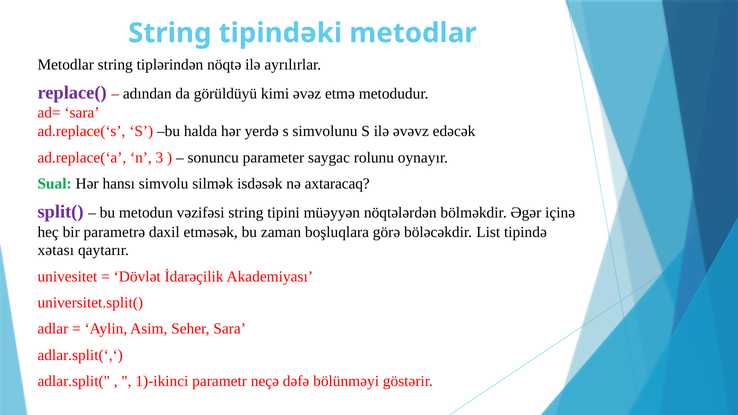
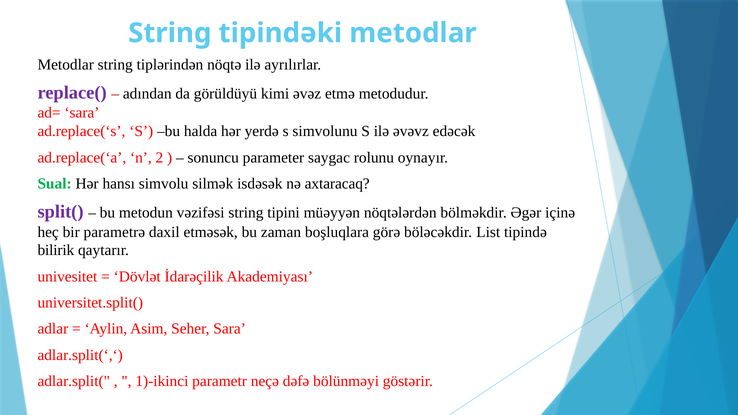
3: 3 -> 2
xətası: xətası -> bilirik
